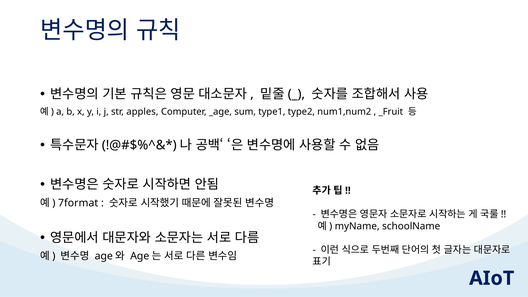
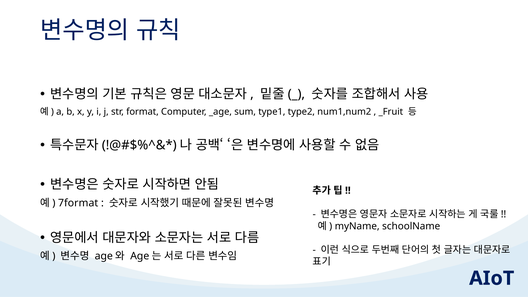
apples: apples -> format
